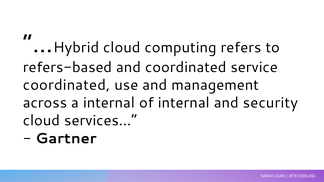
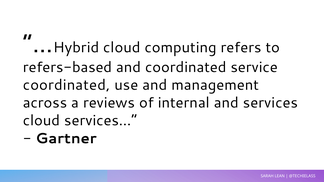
a internal: internal -> reviews
security: security -> services
